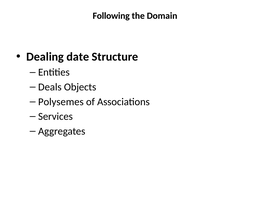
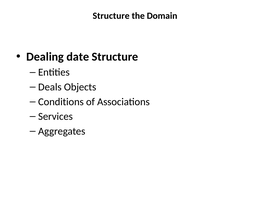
Following at (111, 16): Following -> Structure
Polysemes: Polysemes -> Conditions
